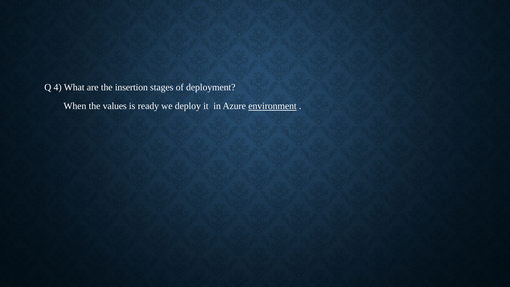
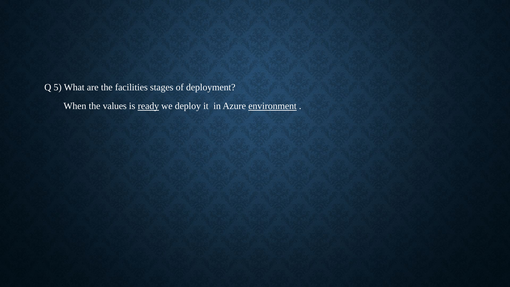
4: 4 -> 5
insertion: insertion -> facilities
ready underline: none -> present
